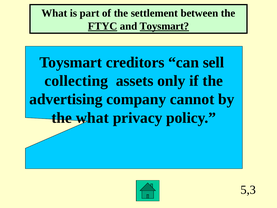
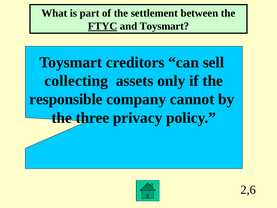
Toysmart at (164, 26) underline: present -> none
advertising: advertising -> responsible
the what: what -> three
5,3: 5,3 -> 2,6
